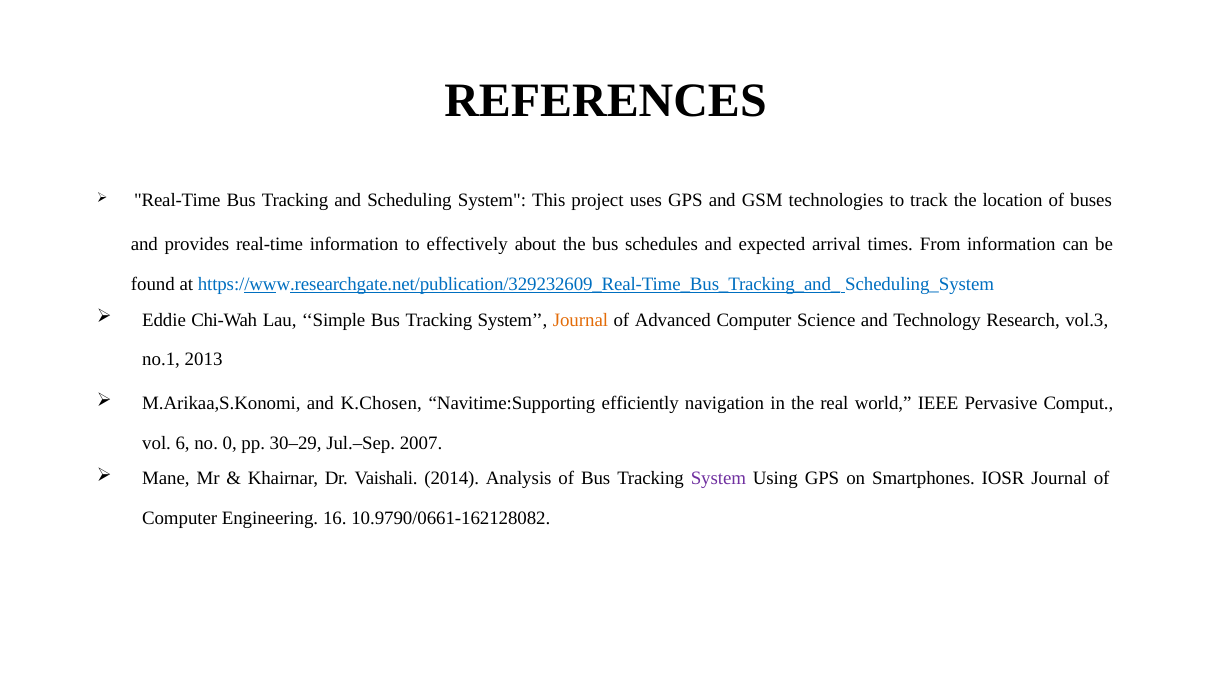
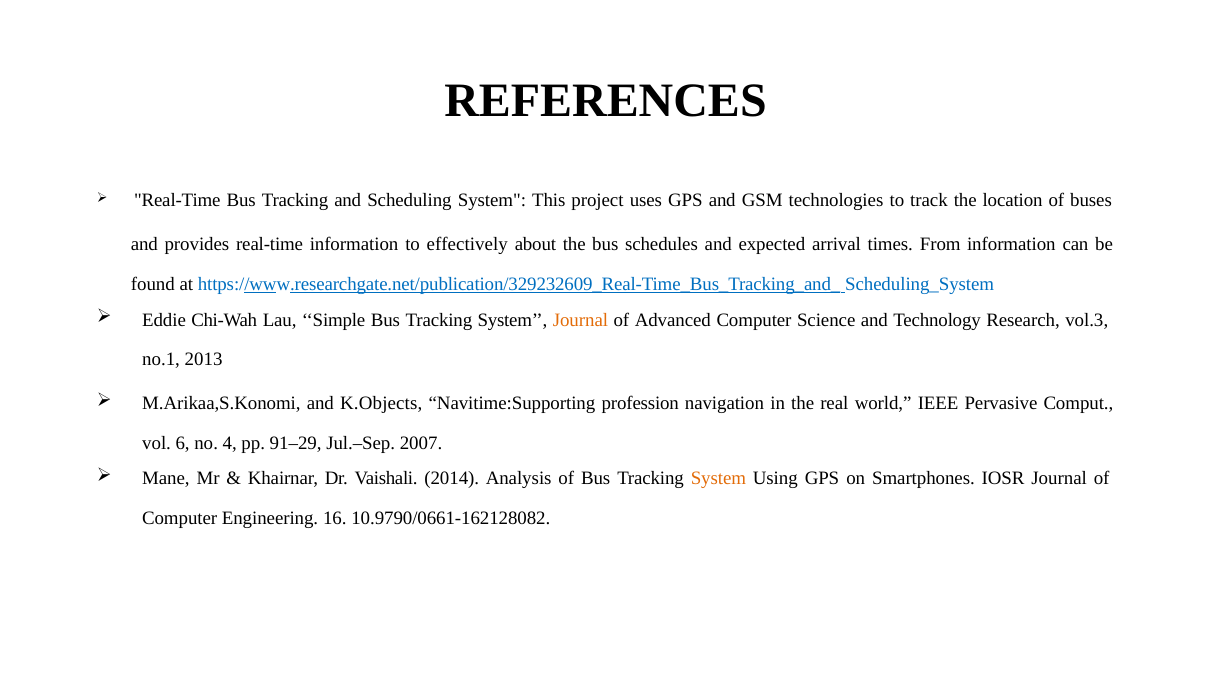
K.Chosen: K.Chosen -> K.Objects
efficiently: efficiently -> profession
0: 0 -> 4
30–29: 30–29 -> 91–29
System at (718, 479) colour: purple -> orange
